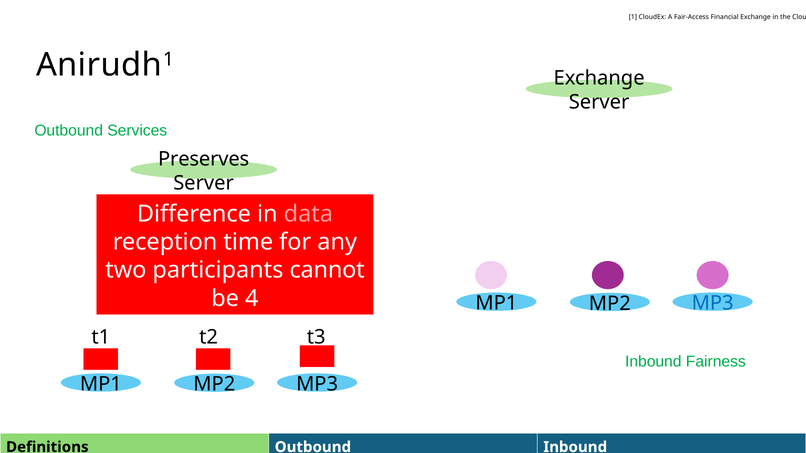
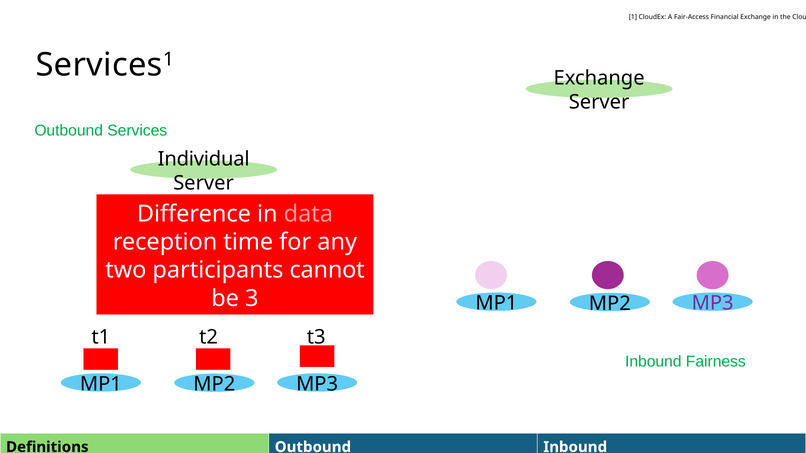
Anirudh at (99, 65): Anirudh -> Services
Preserves: Preserves -> Individual
4: 4 -> 3
MP3 at (713, 303) colour: blue -> purple
